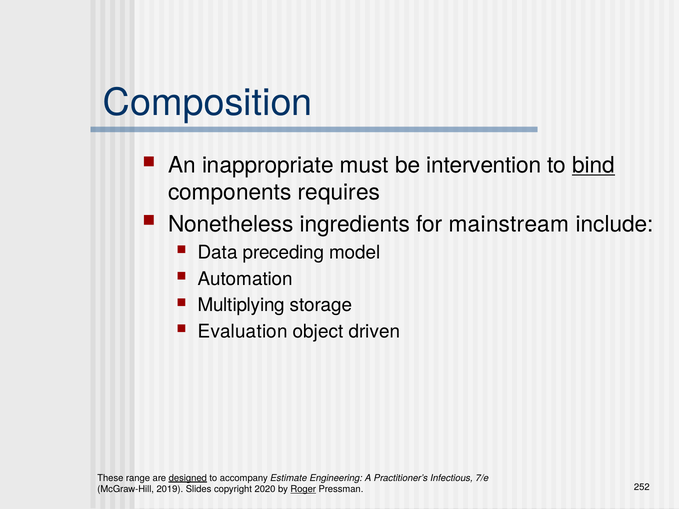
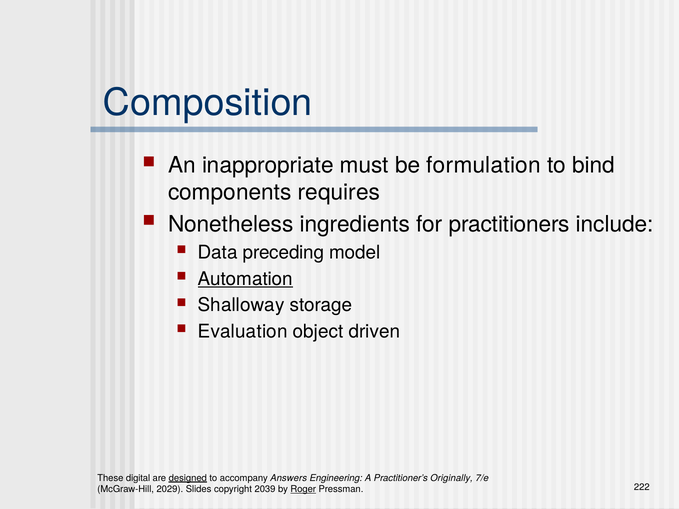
intervention: intervention -> formulation
bind underline: present -> none
mainstream: mainstream -> practitioners
Automation underline: none -> present
Multiplying: Multiplying -> Shalloway
range: range -> digital
Estimate: Estimate -> Answers
Infectious: Infectious -> Originally
2019: 2019 -> 2029
2020: 2020 -> 2039
252: 252 -> 222
